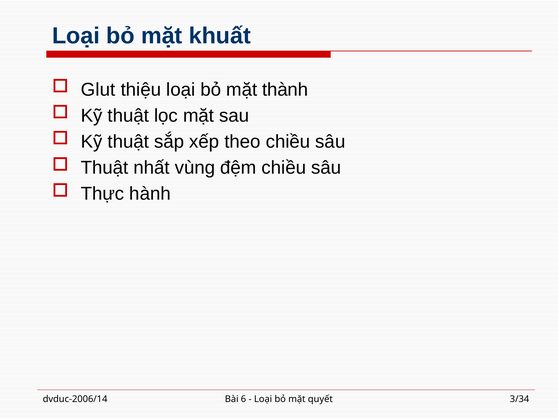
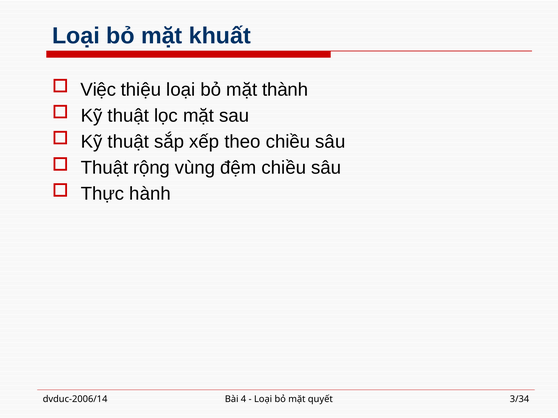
Glut: Glut -> Việc
nhất: nhất -> rộng
6: 6 -> 4
